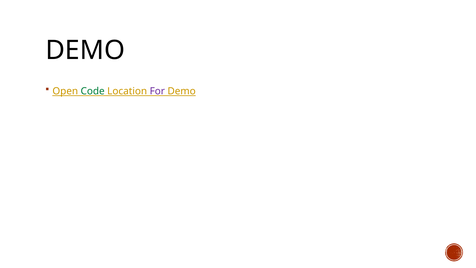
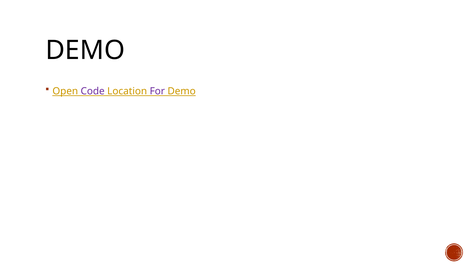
Code colour: green -> purple
